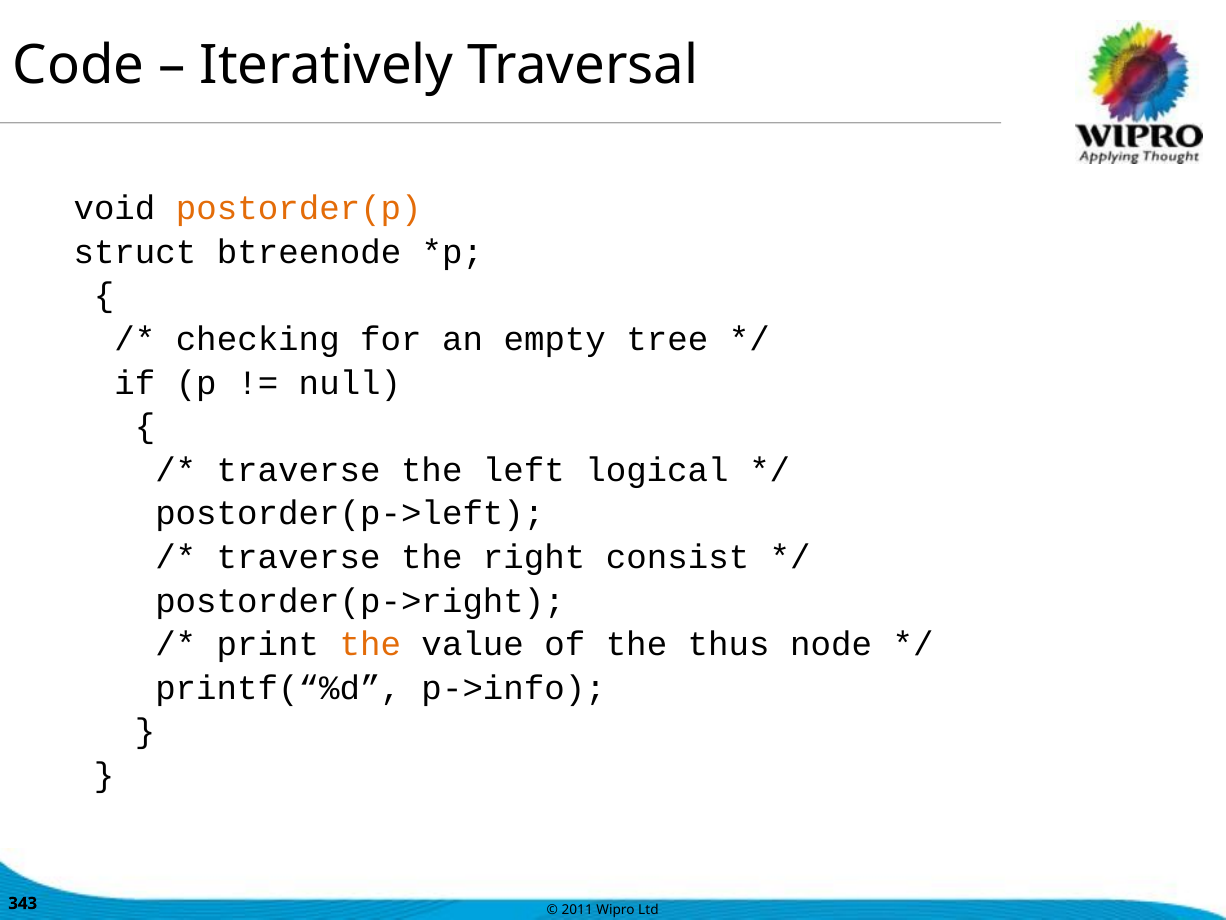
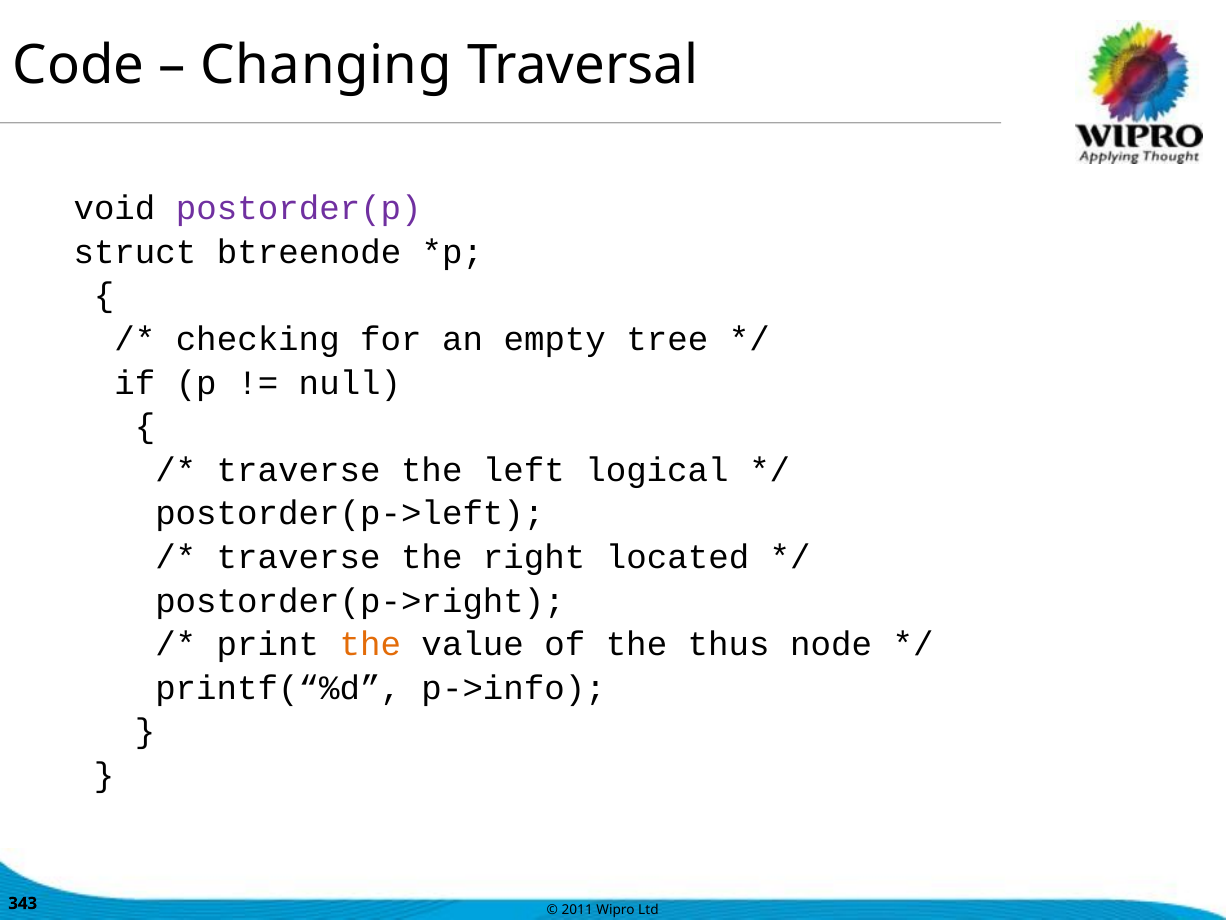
Iteratively: Iteratively -> Changing
postorder(p colour: orange -> purple
consist: consist -> located
